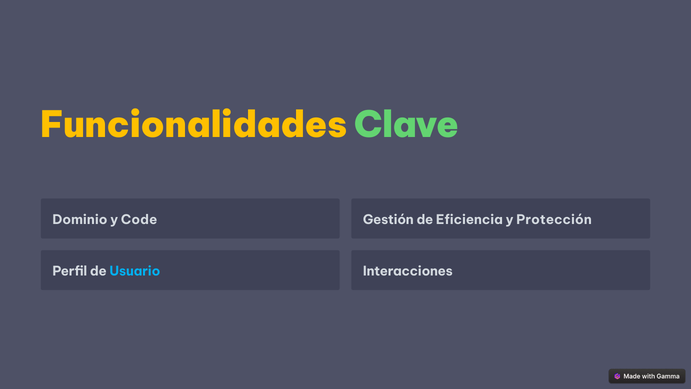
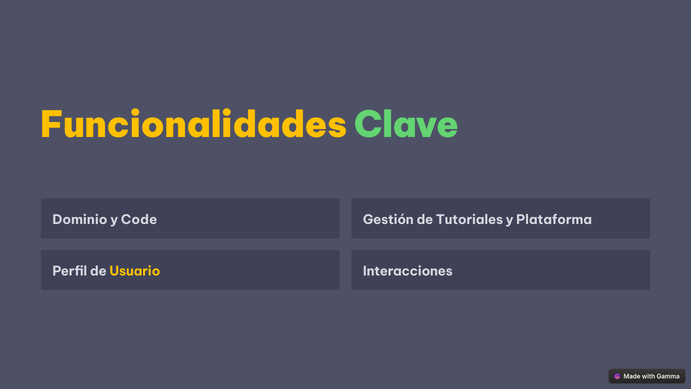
Eficiencia: Eficiencia -> Tutoriales
Protección: Protección -> Plataforma
Usuario colour: light blue -> yellow
